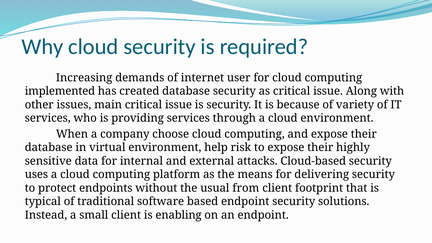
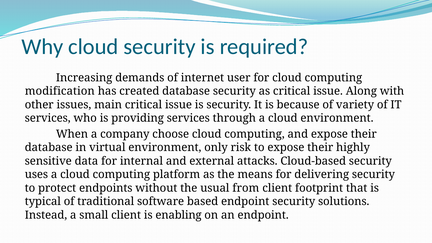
implemented: implemented -> modification
help: help -> only
